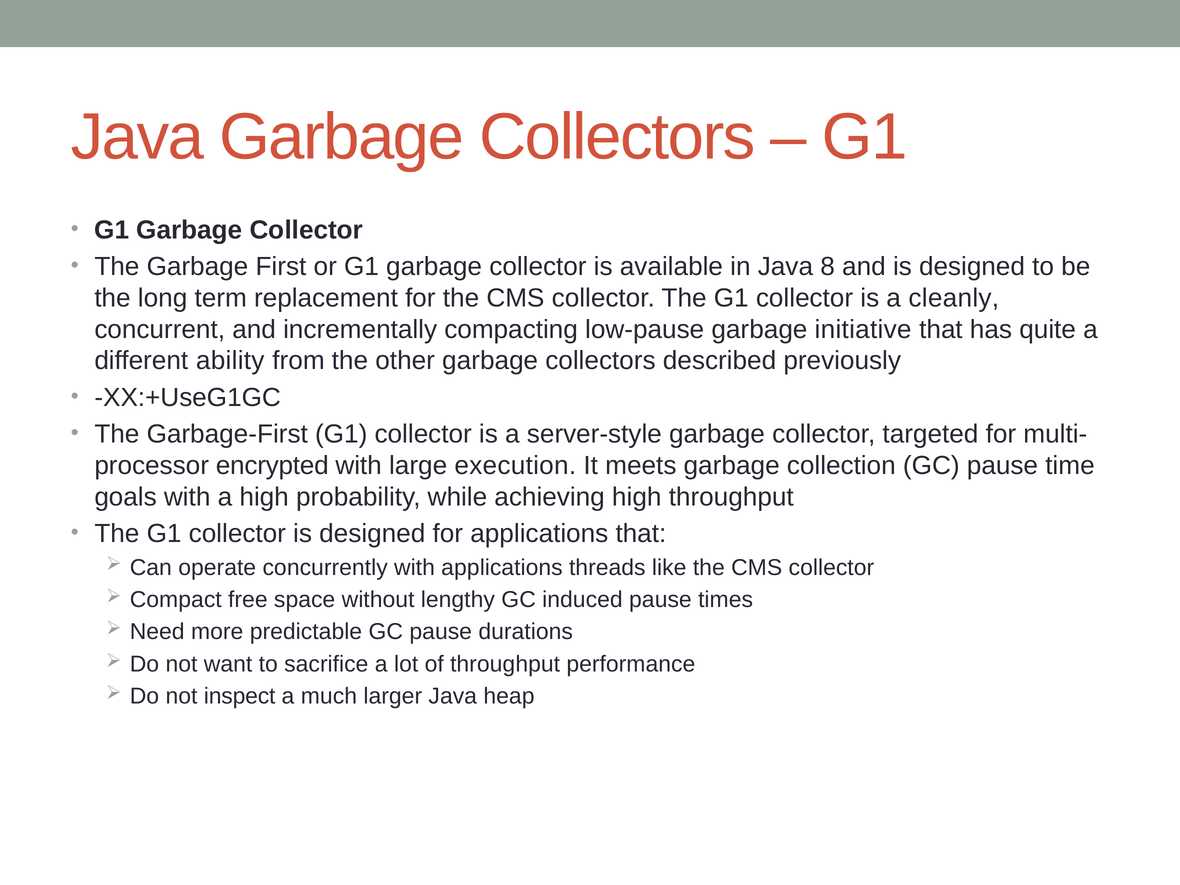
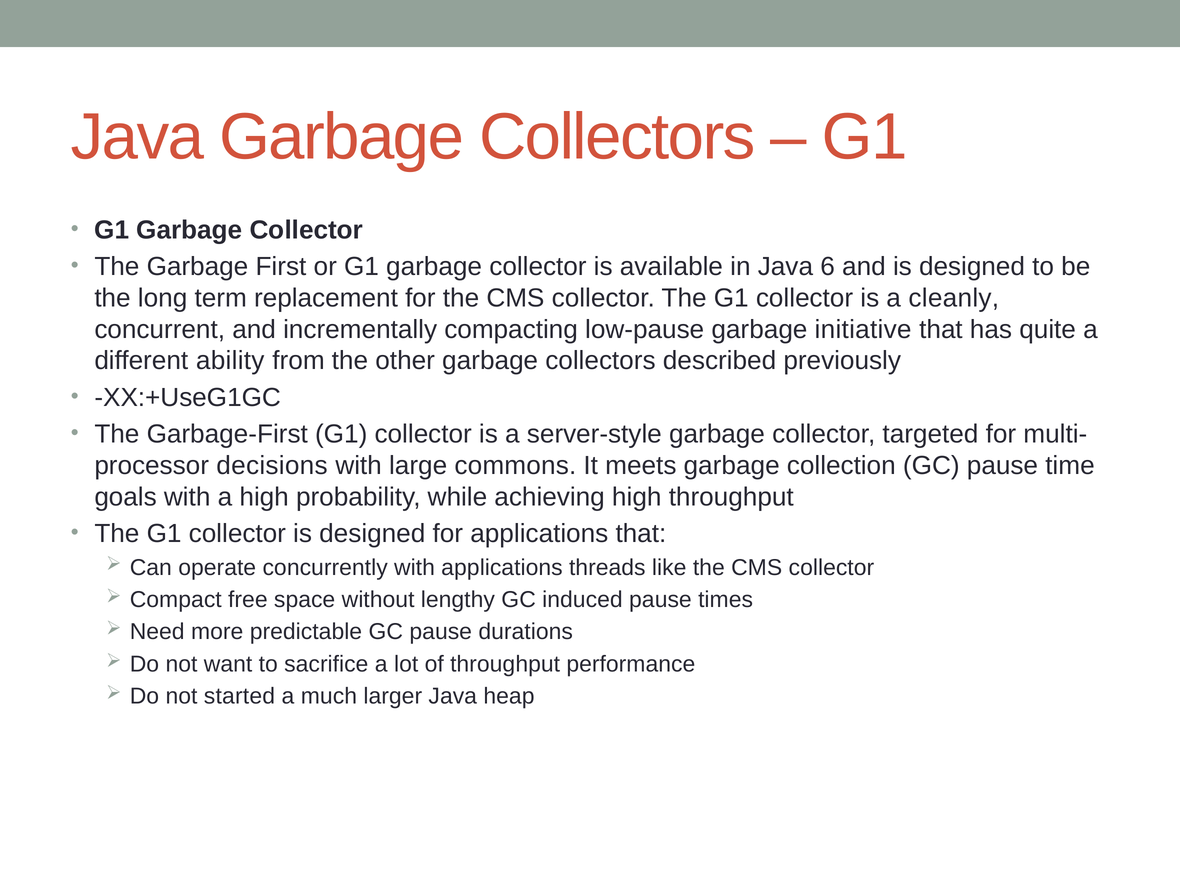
8: 8 -> 6
encrypted: encrypted -> decisions
execution: execution -> commons
inspect: inspect -> started
